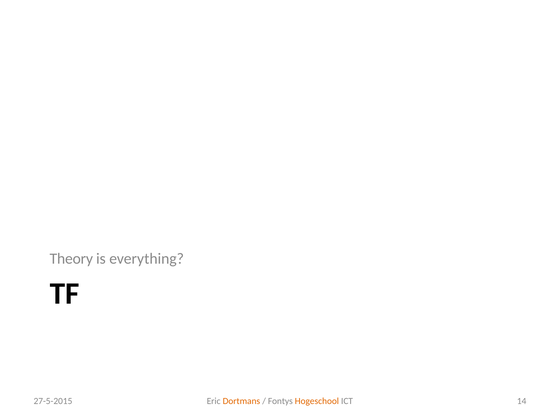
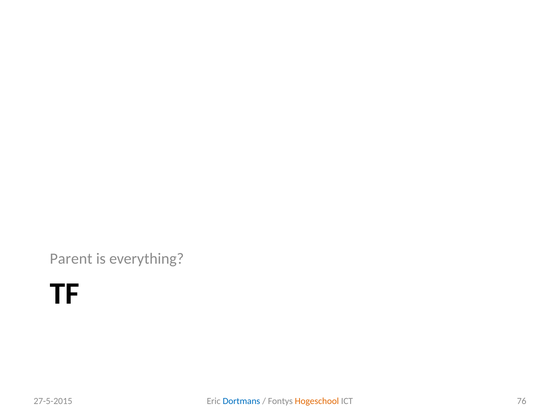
Theory: Theory -> Parent
Dortmans colour: orange -> blue
14: 14 -> 76
